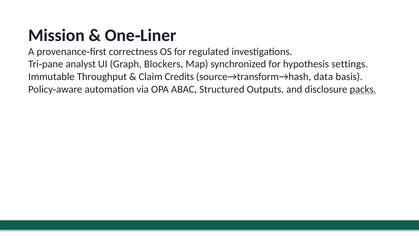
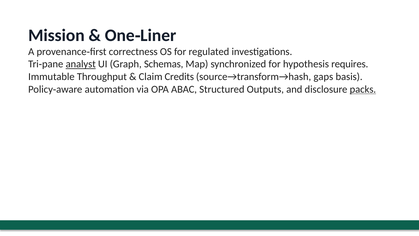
analyst underline: none -> present
Blockers: Blockers -> Schemas
settings: settings -> requires
data: data -> gaps
